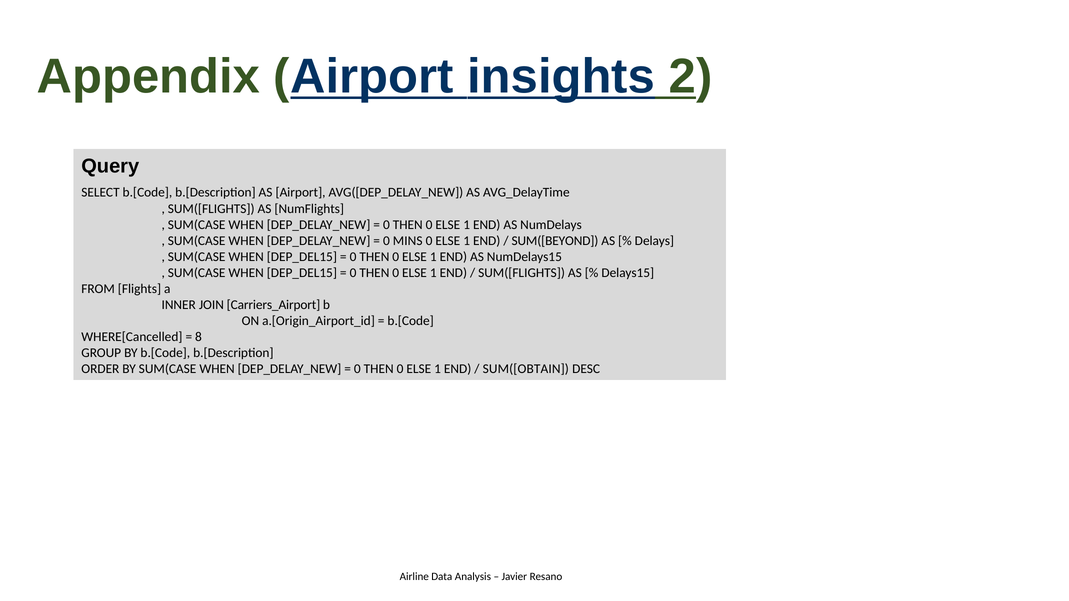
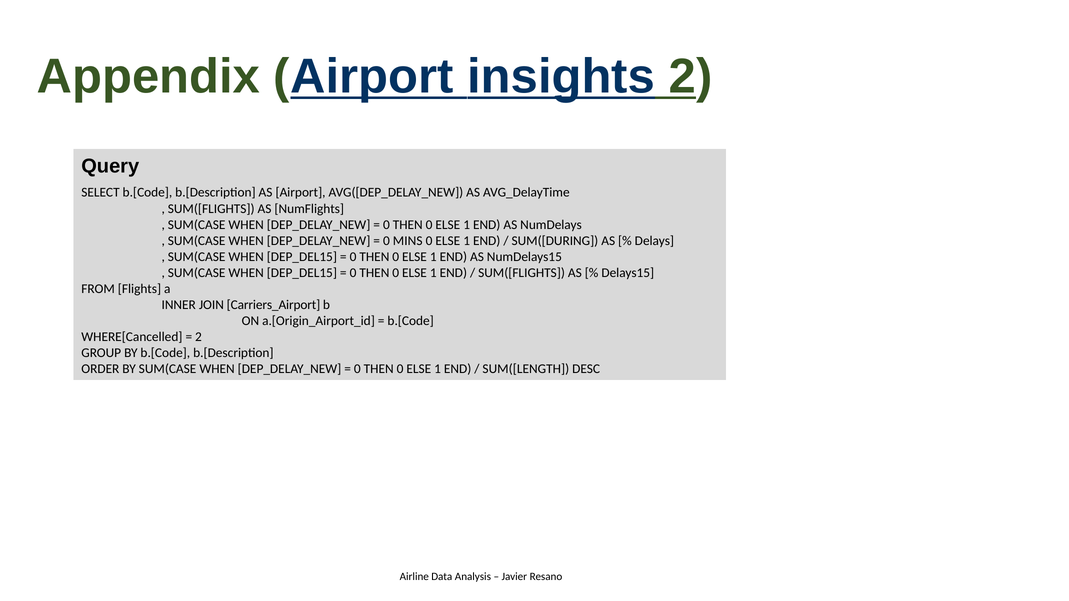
SUM([BEYOND: SUM([BEYOND -> SUM([DURING
8 at (198, 337): 8 -> 2
SUM([OBTAIN: SUM([OBTAIN -> SUM([LENGTH
